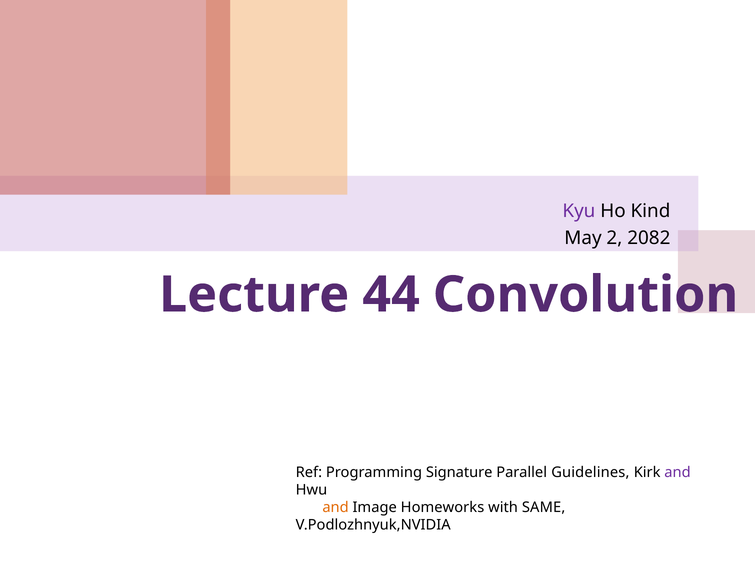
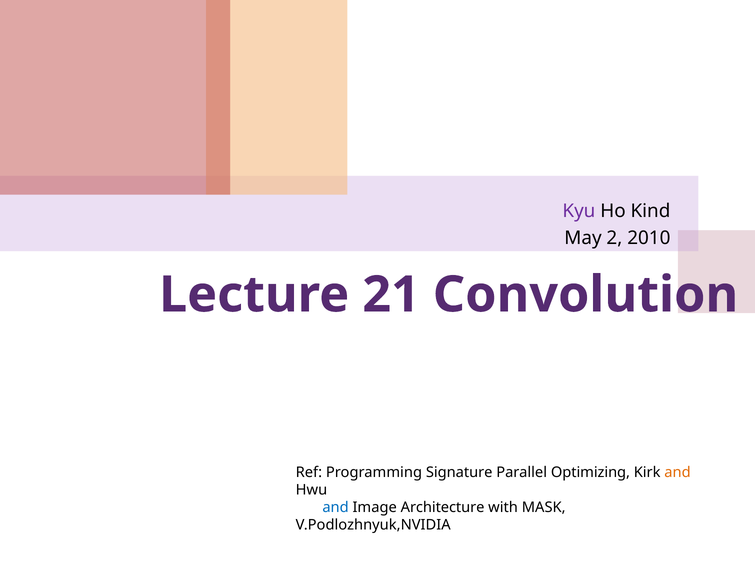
2082: 2082 -> 2010
44: 44 -> 21
Guidelines: Guidelines -> Optimizing
and at (678, 472) colour: purple -> orange
and at (336, 508) colour: orange -> blue
Homeworks: Homeworks -> Architecture
SAME: SAME -> MASK
